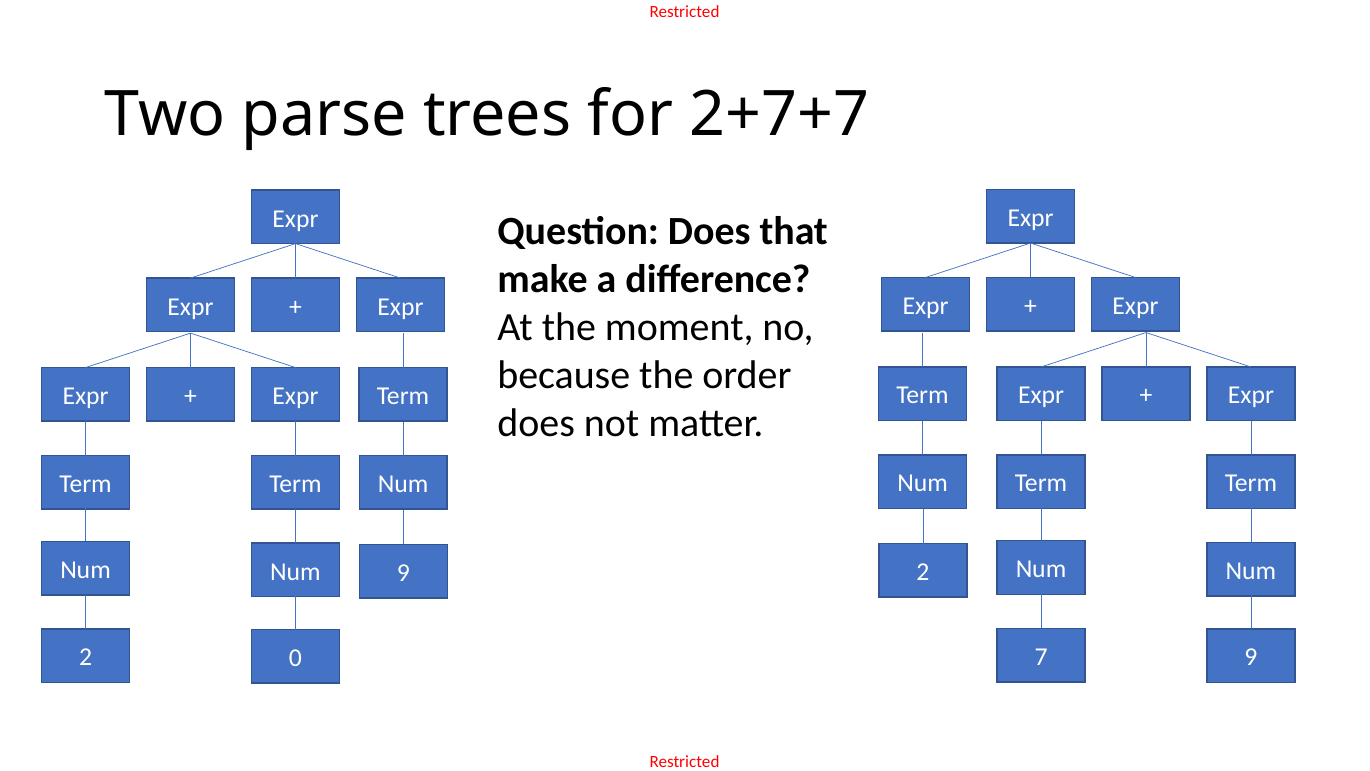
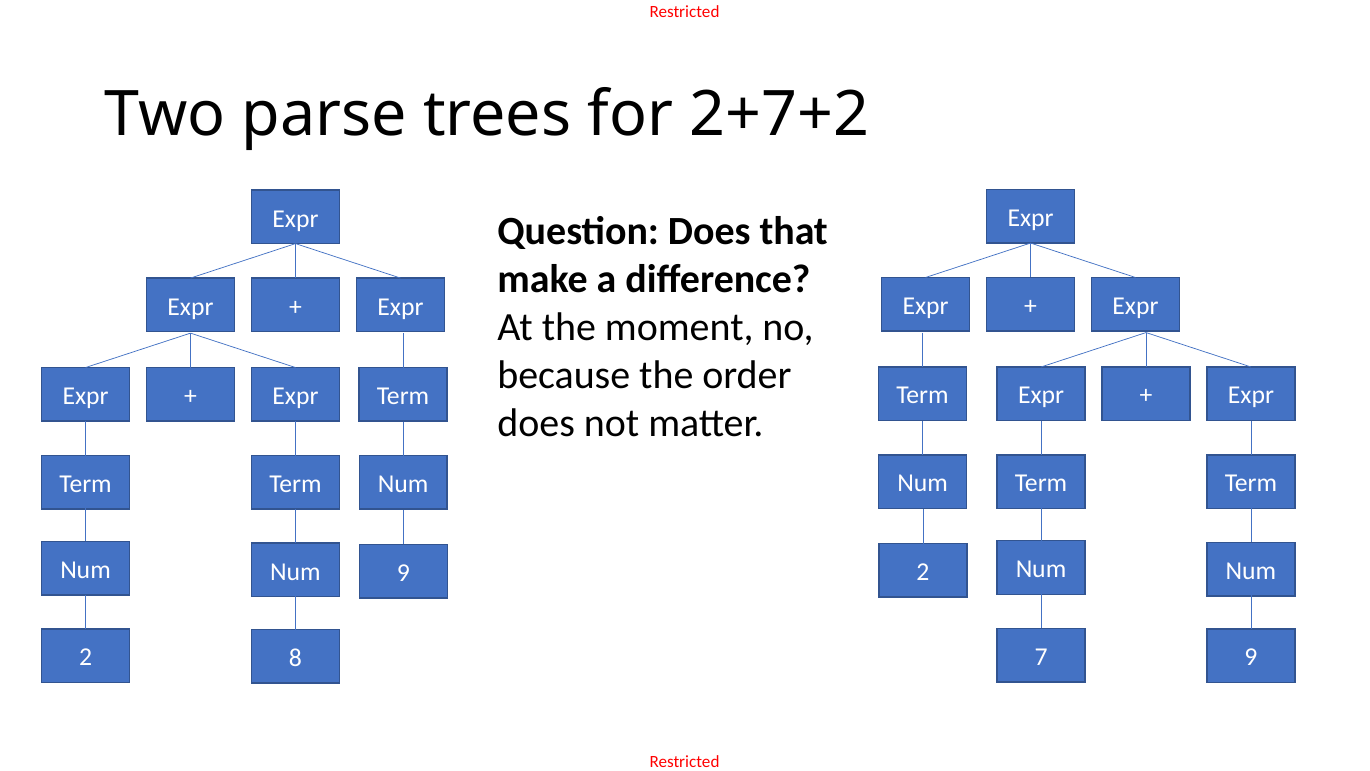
2+7+7: 2+7+7 -> 2+7+2
0: 0 -> 8
